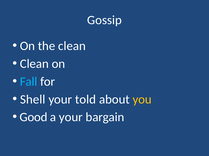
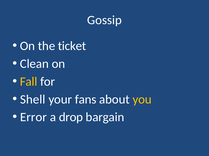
the clean: clean -> ticket
Fall colour: light blue -> yellow
told: told -> fans
Good: Good -> Error
a your: your -> drop
